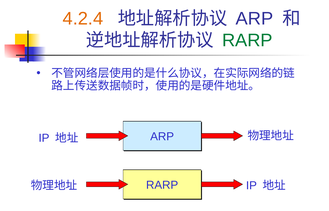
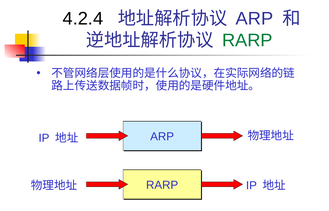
4.2.4 colour: orange -> black
